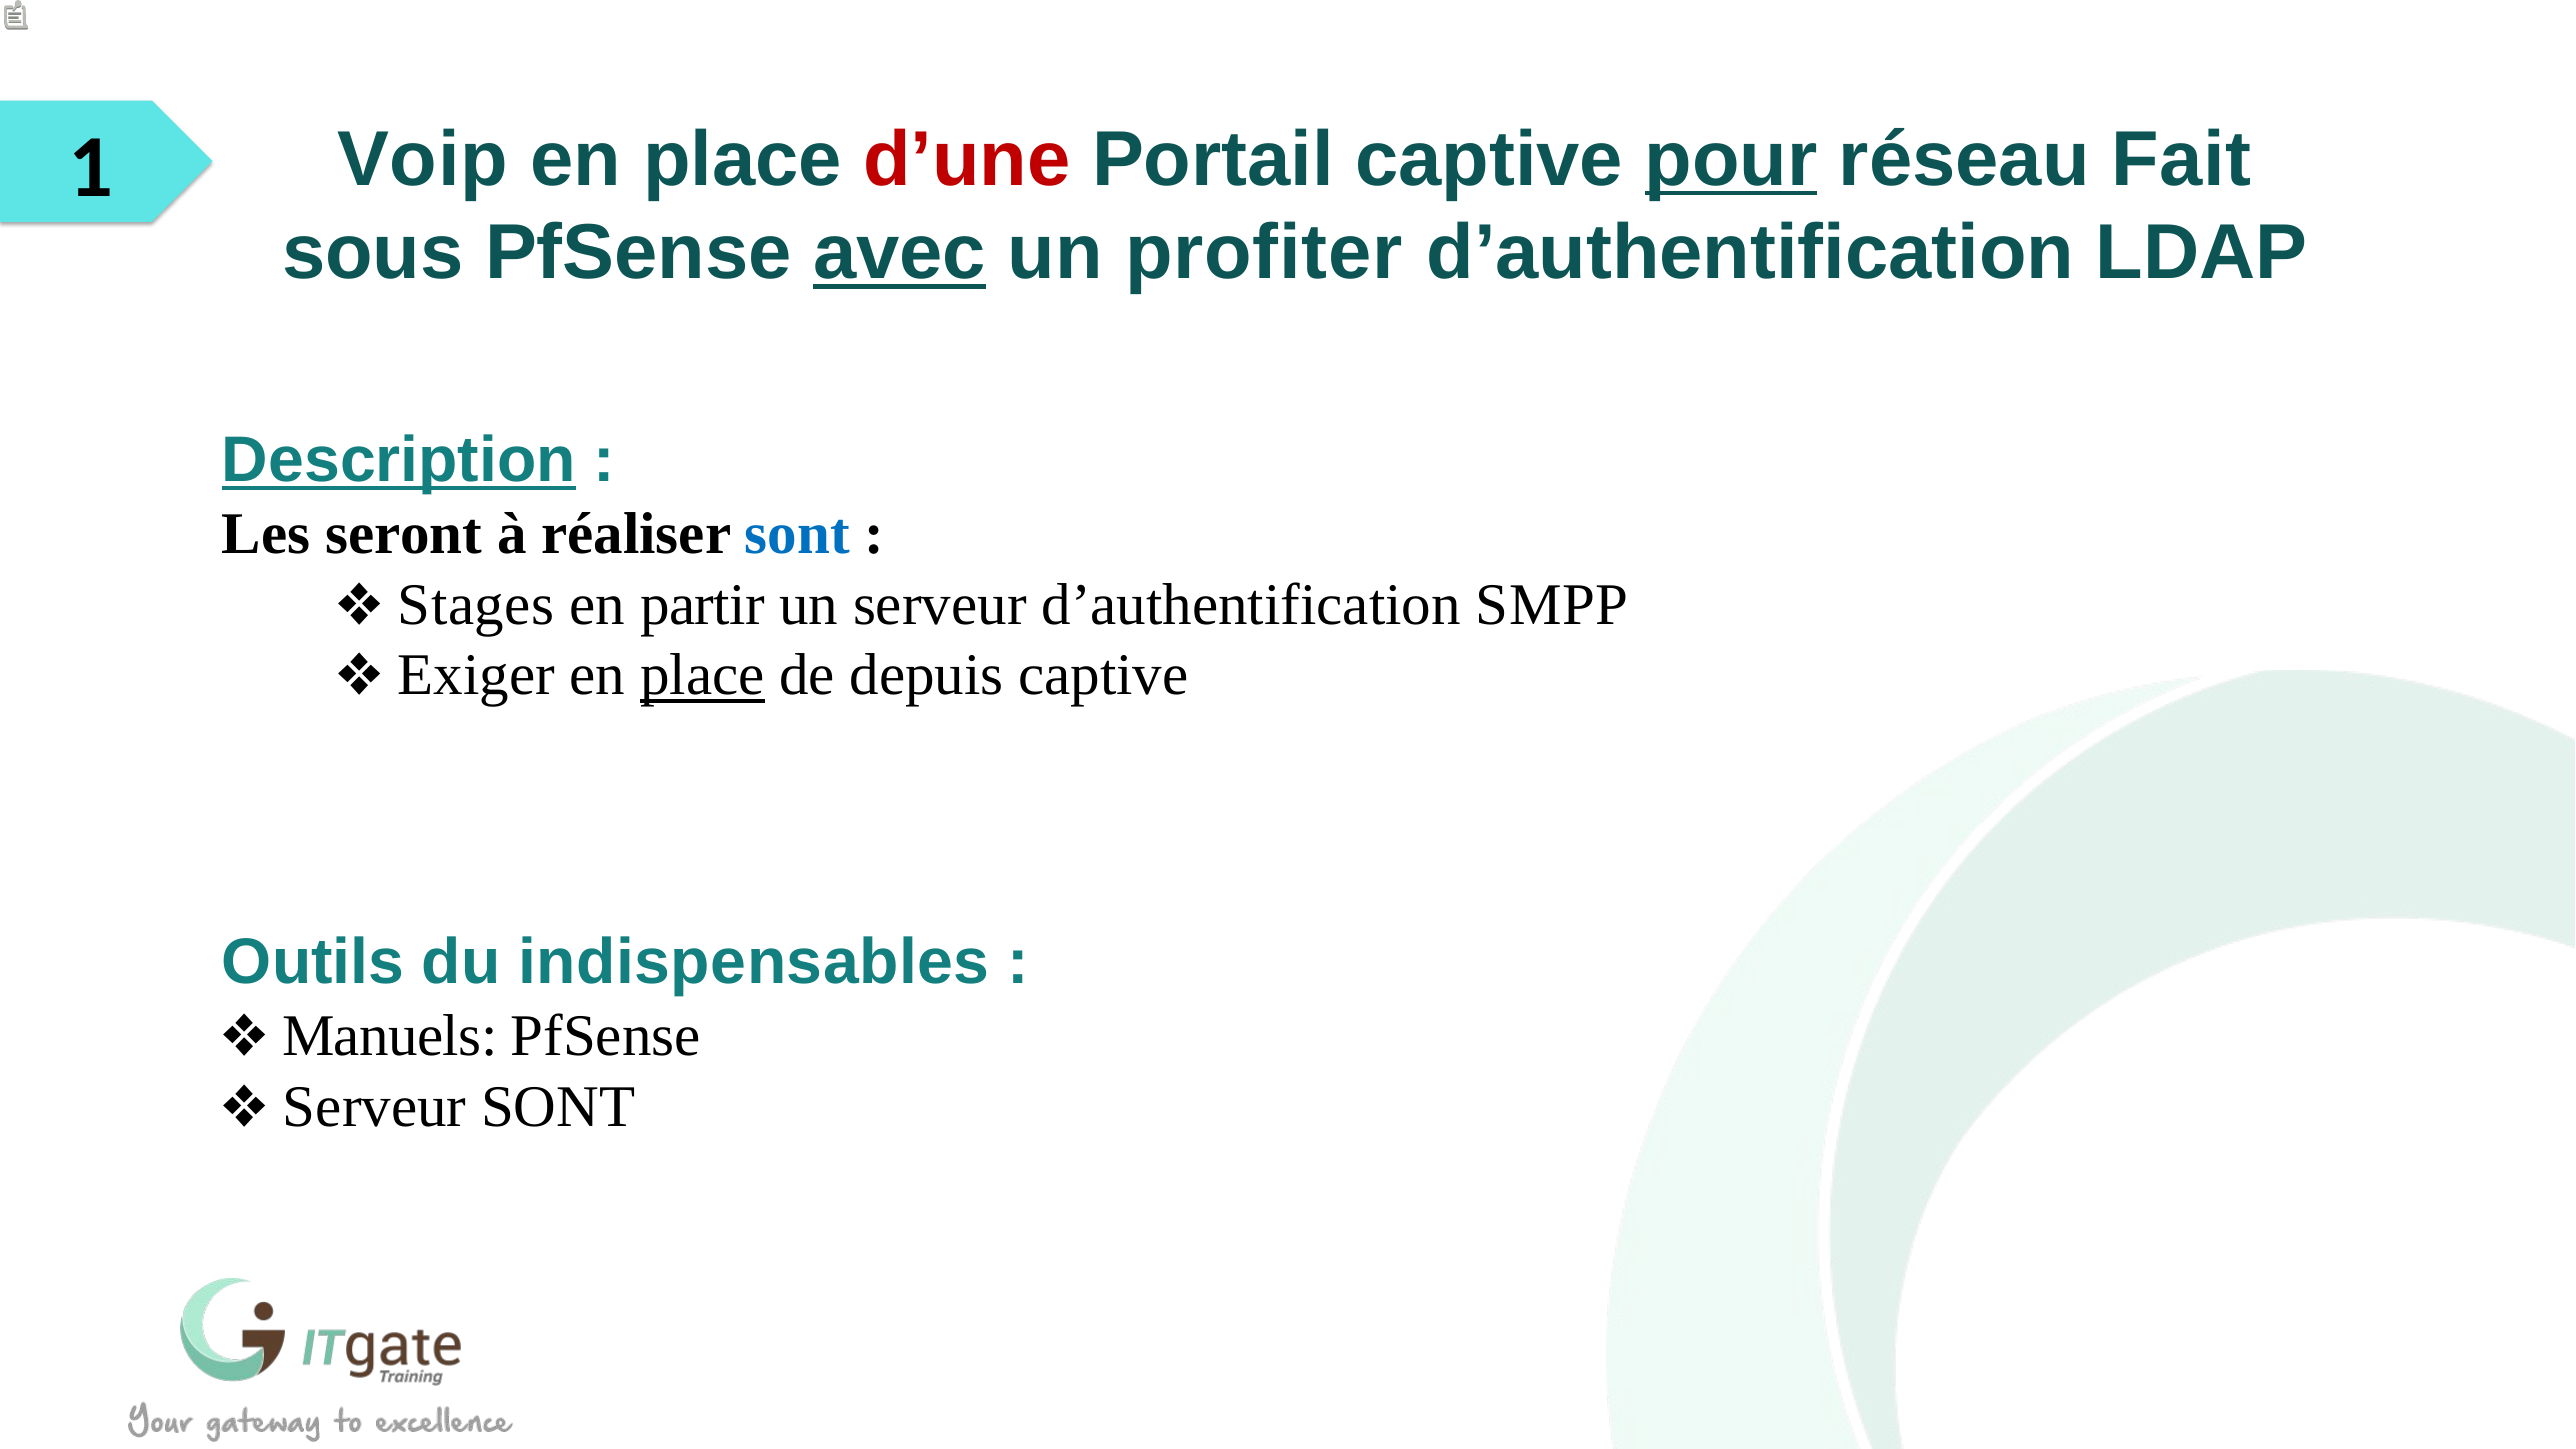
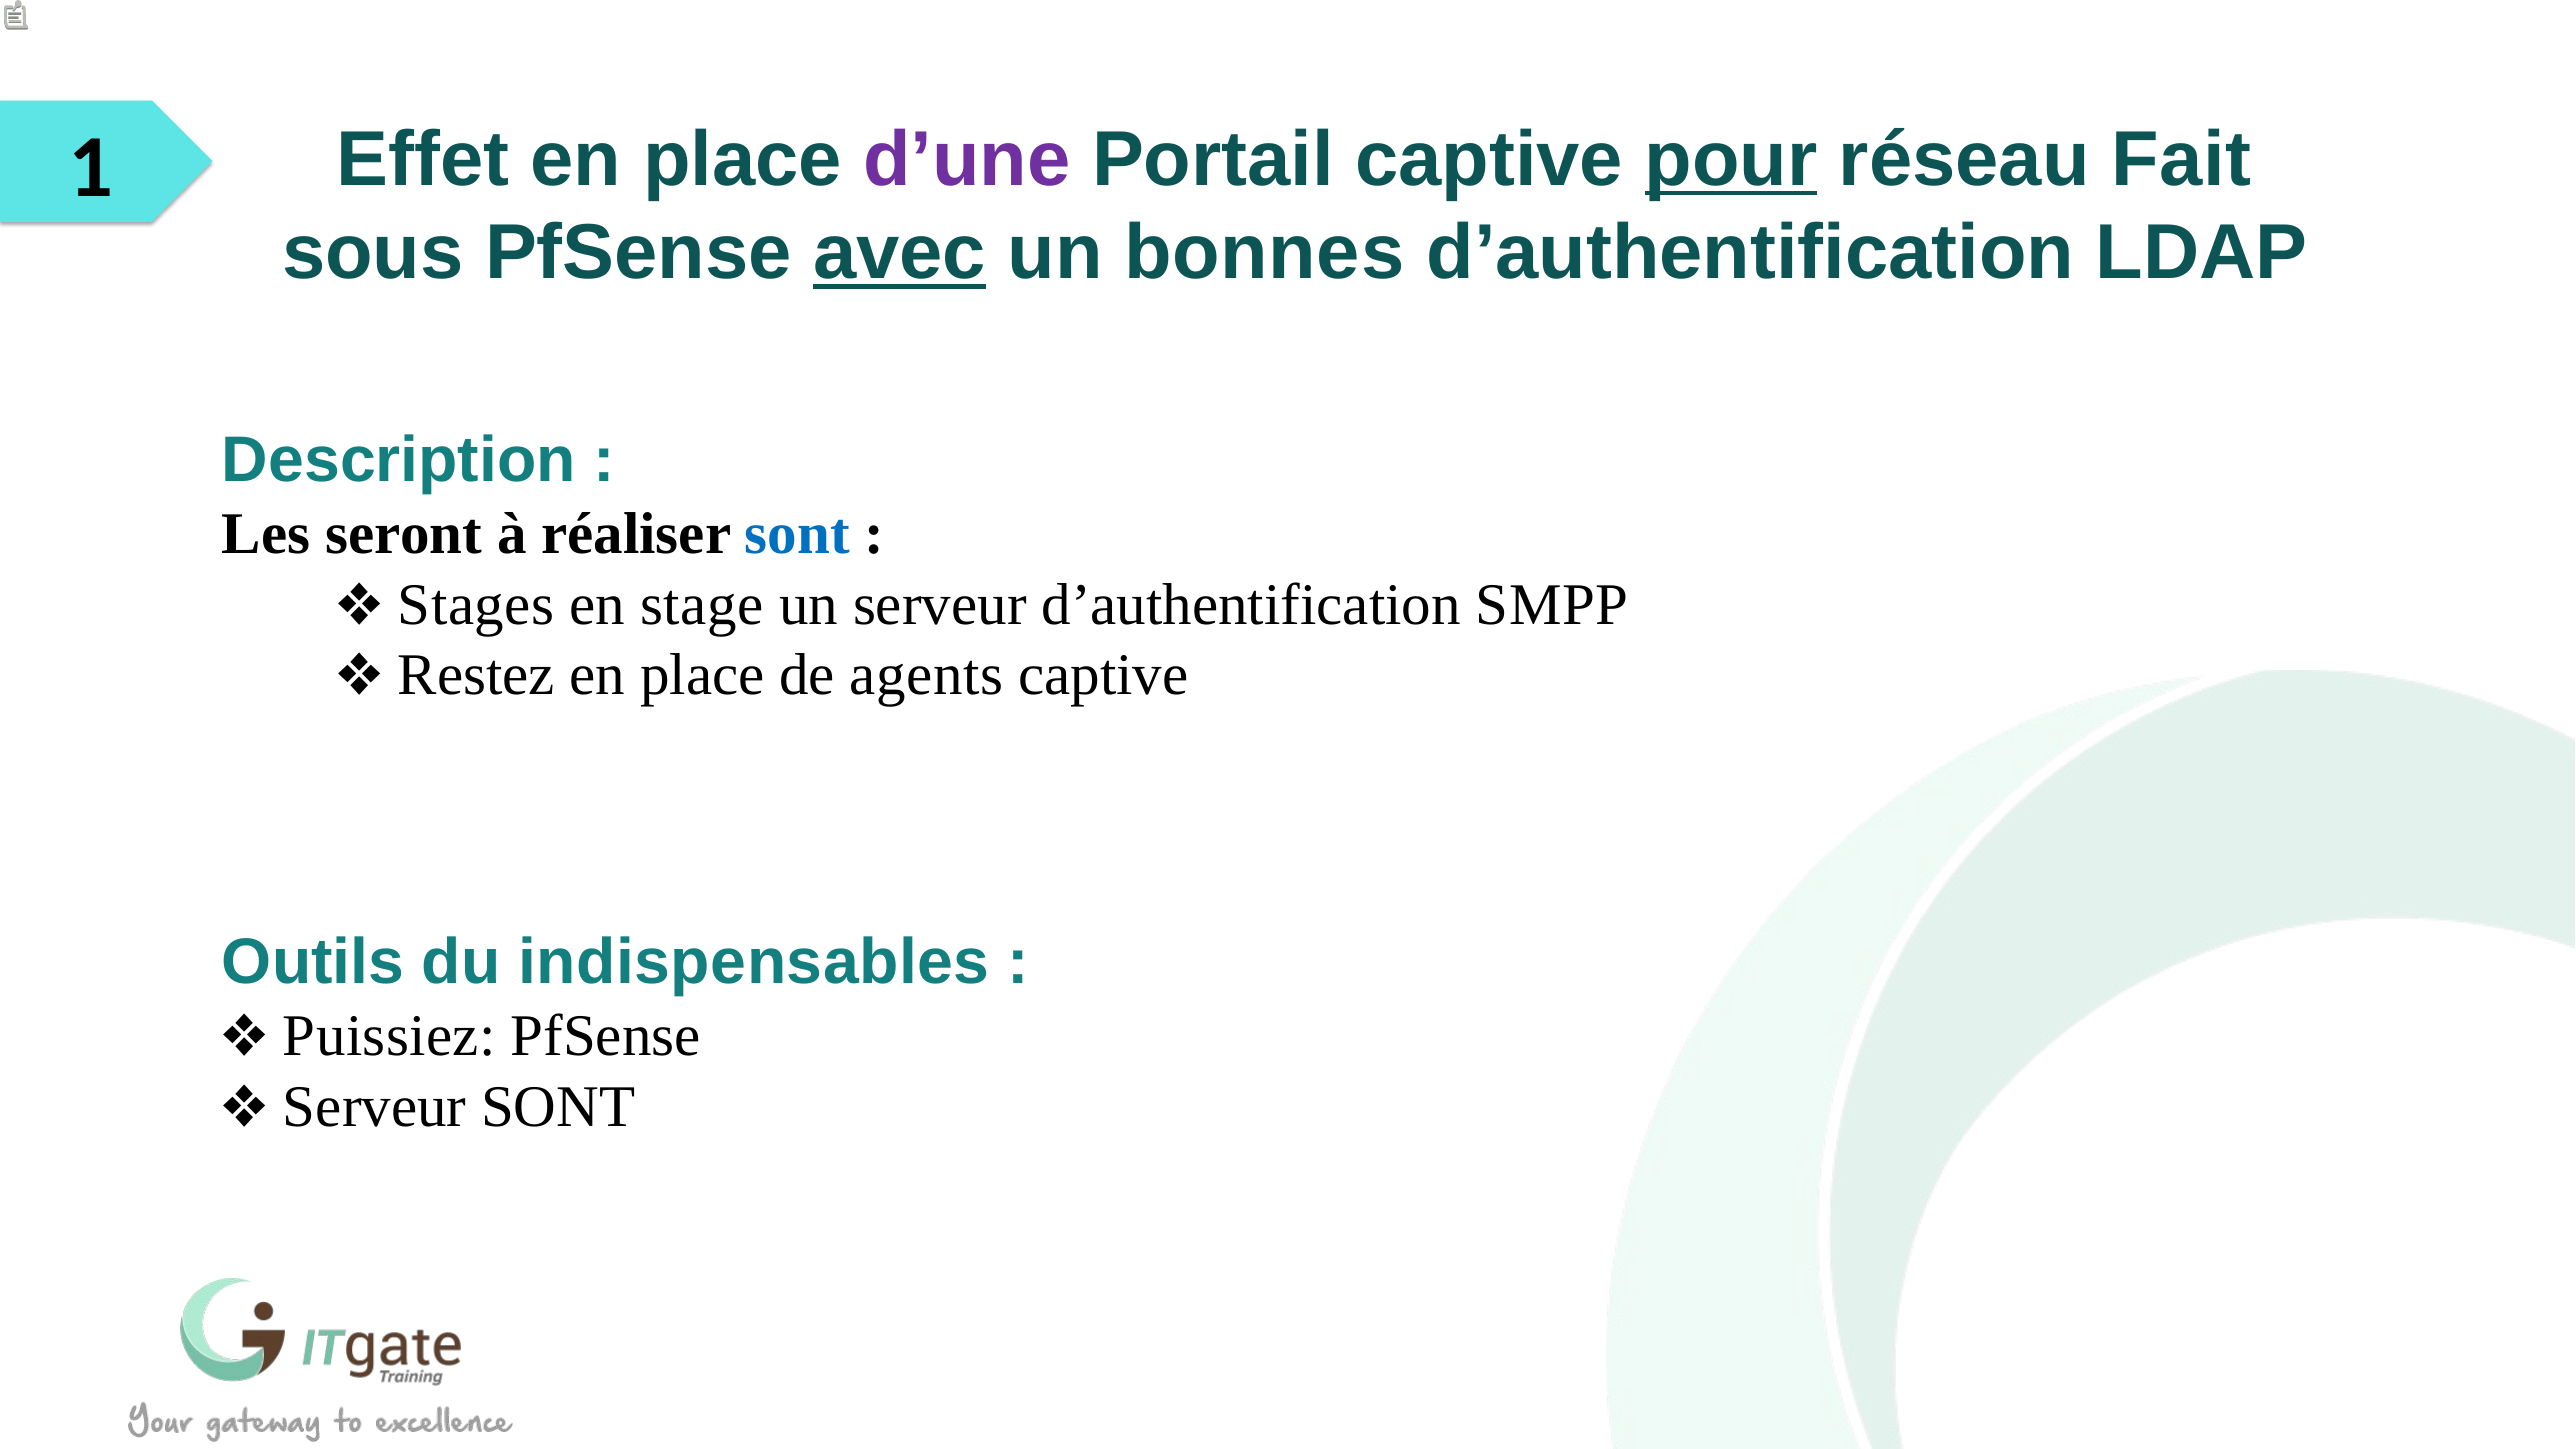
Voip: Voip -> Effet
d’une colour: red -> purple
profiter: profiter -> bonnes
Description underline: present -> none
partir: partir -> stage
Exiger: Exiger -> Restez
place at (702, 675) underline: present -> none
depuis: depuis -> agents
Manuels: Manuels -> Puissiez
